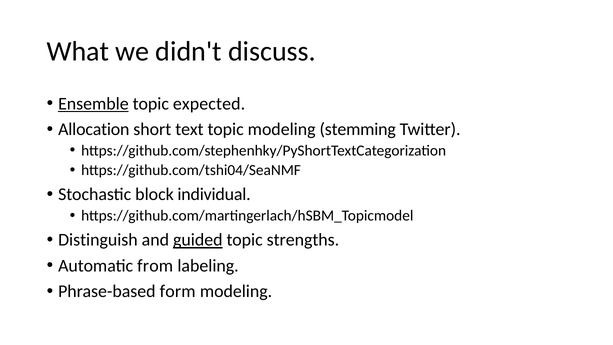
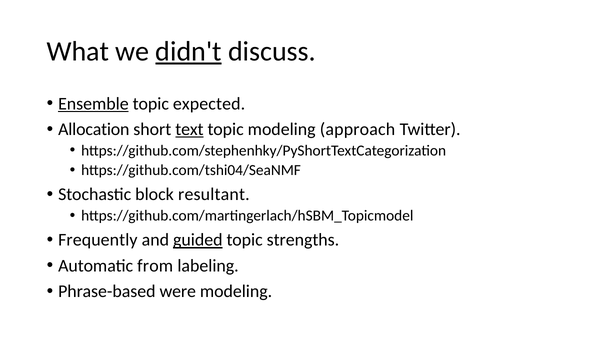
didn't underline: none -> present
text underline: none -> present
stemming: stemming -> approach
individual: individual -> resultant
Distinguish: Distinguish -> Frequently
form: form -> were
